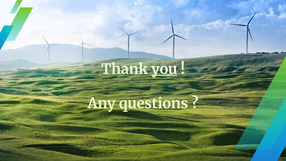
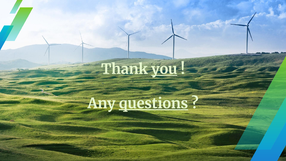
questions underline: none -> present
